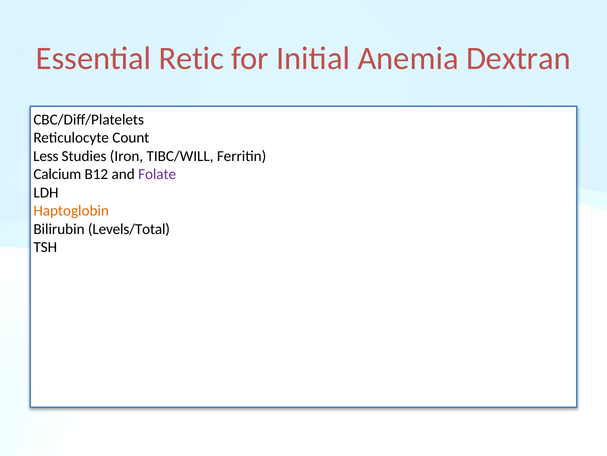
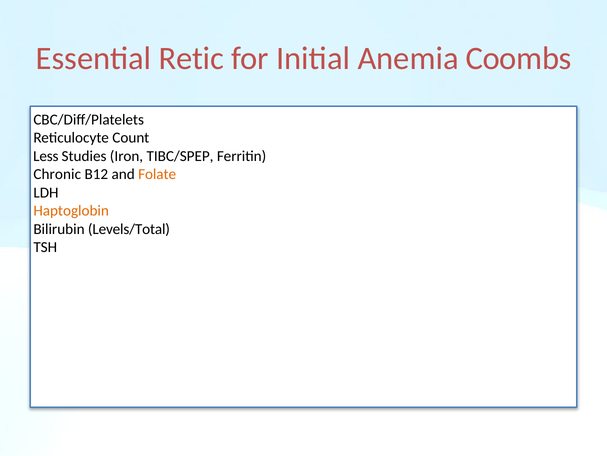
Dextran: Dextran -> Coombs
TIBC/WILL: TIBC/WILL -> TIBC/SPEP
Calcium: Calcium -> Chronic
Folate colour: purple -> orange
